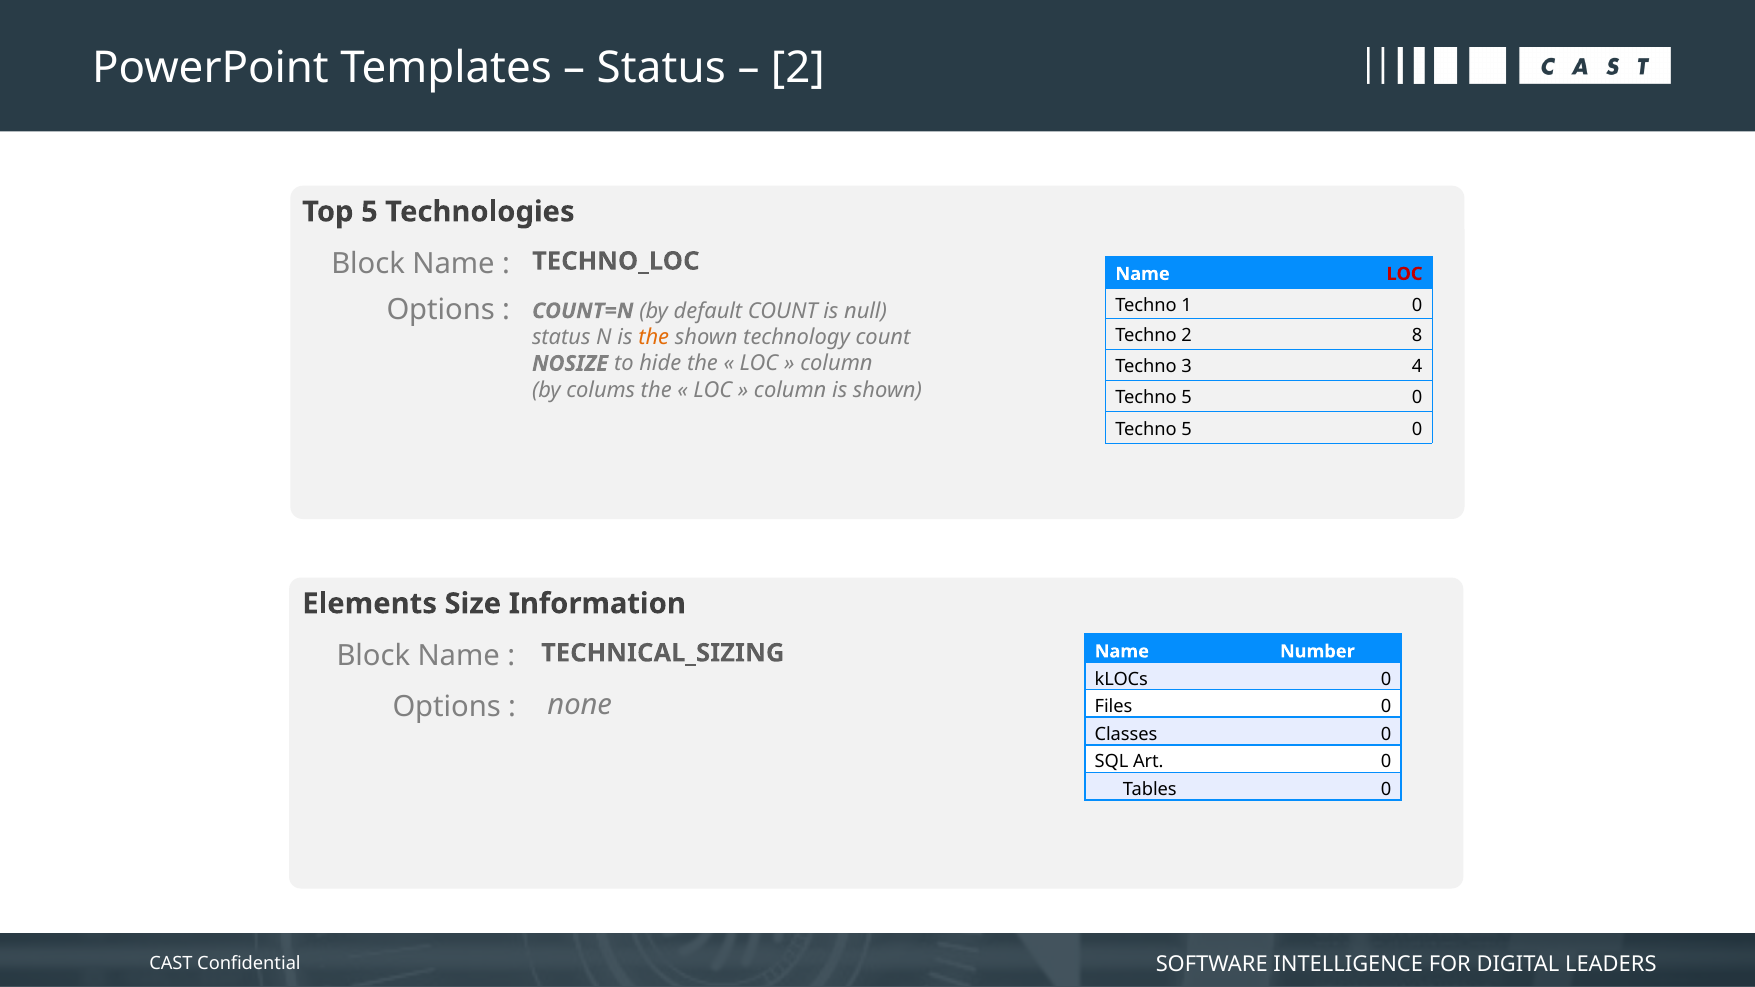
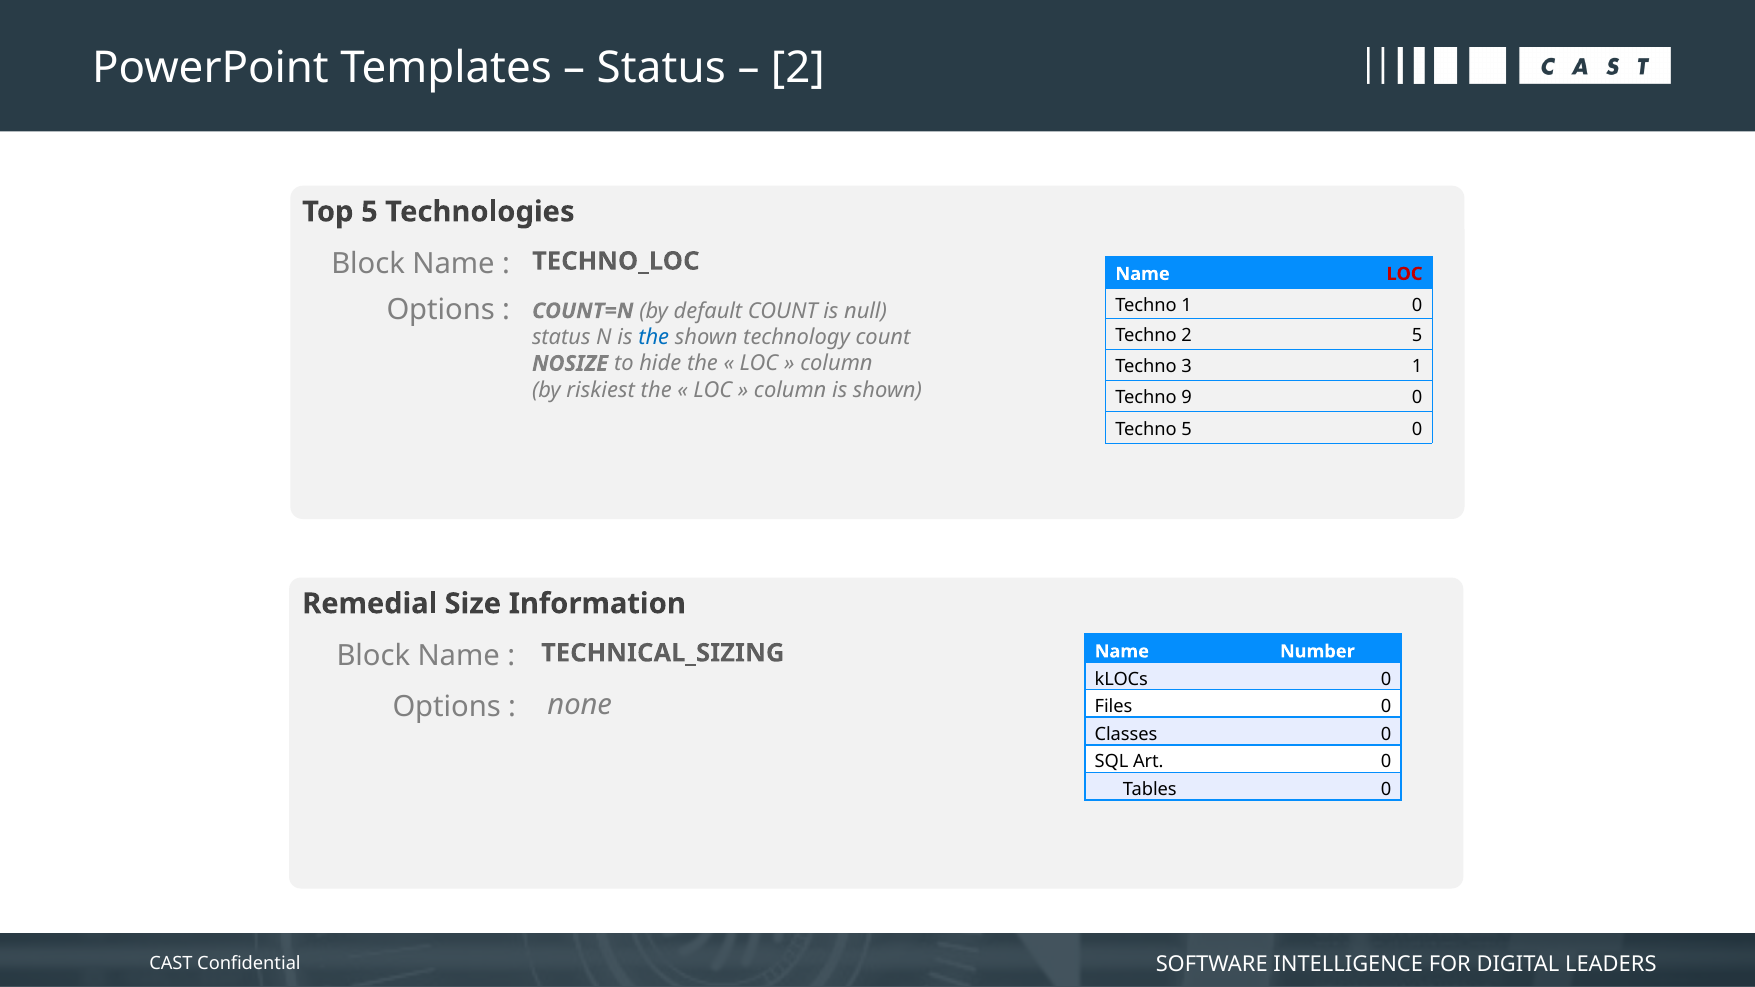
2 8: 8 -> 5
the at (654, 337) colour: orange -> blue
3 4: 4 -> 1
colums: colums -> riskiest
5 at (1187, 398): 5 -> 9
Elements: Elements -> Remedial
